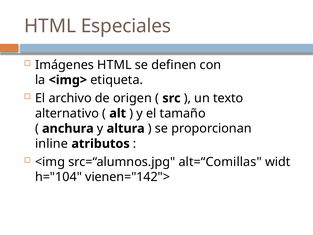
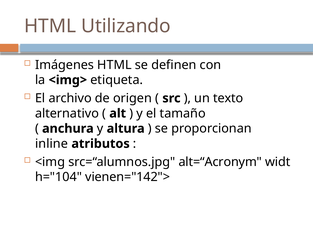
Especiales: Especiales -> Utilizando
alt=“Comillas: alt=“Comillas -> alt=“Acronym
